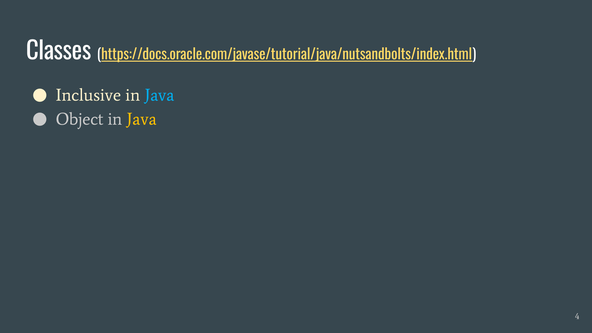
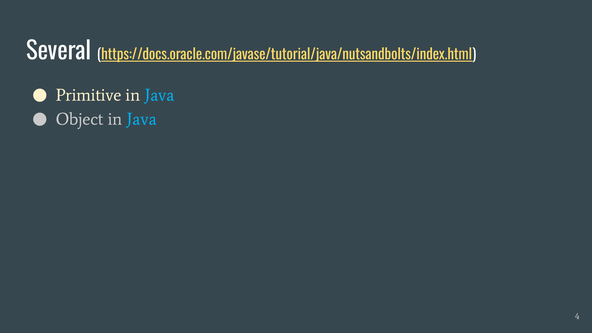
Classes: Classes -> Several
Inclusive: Inclusive -> Primitive
Java at (142, 119) colour: yellow -> light blue
